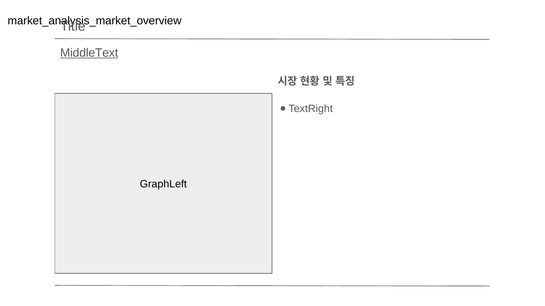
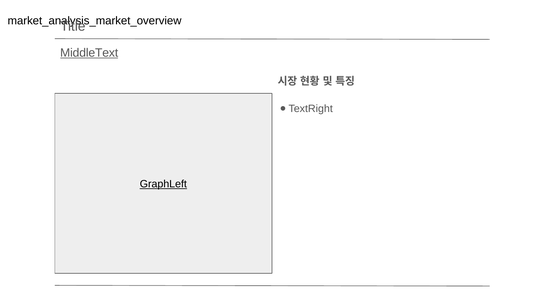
GraphLeft underline: none -> present
